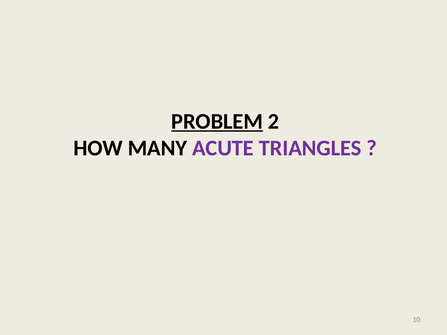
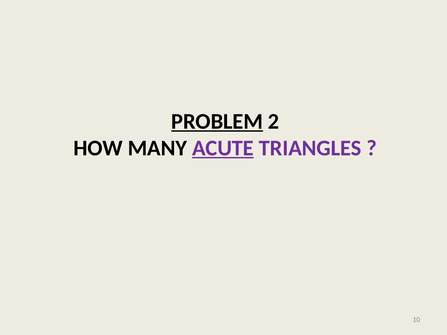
ACUTE underline: none -> present
